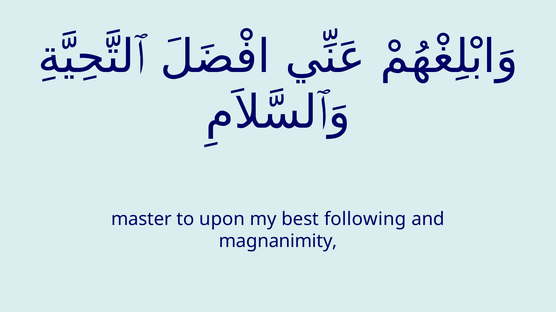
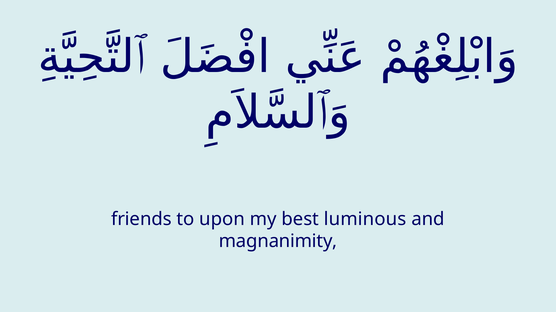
master: master -> friends
following: following -> luminous
